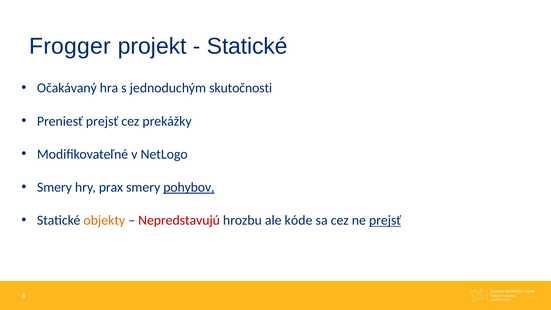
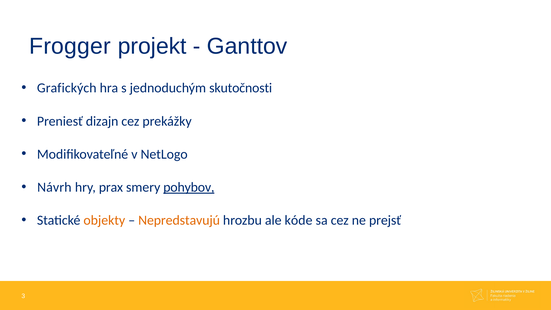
Statické at (247, 46): Statické -> Ganttov
Očakávaný: Očakávaný -> Grafických
Preniesť prejsť: prejsť -> dizajn
Smery at (54, 187): Smery -> Návrh
Nepredstavujú colour: red -> orange
prejsť at (385, 220) underline: present -> none
